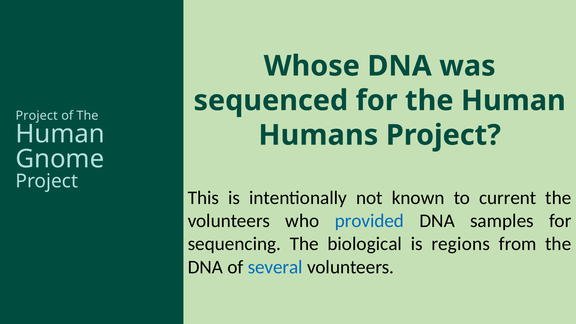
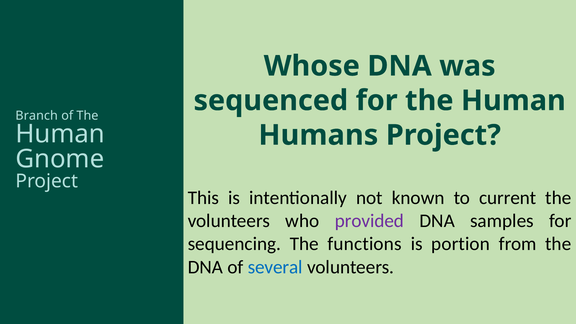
Project at (37, 116): Project -> Branch
provided colour: blue -> purple
biological: biological -> functions
regions: regions -> portion
